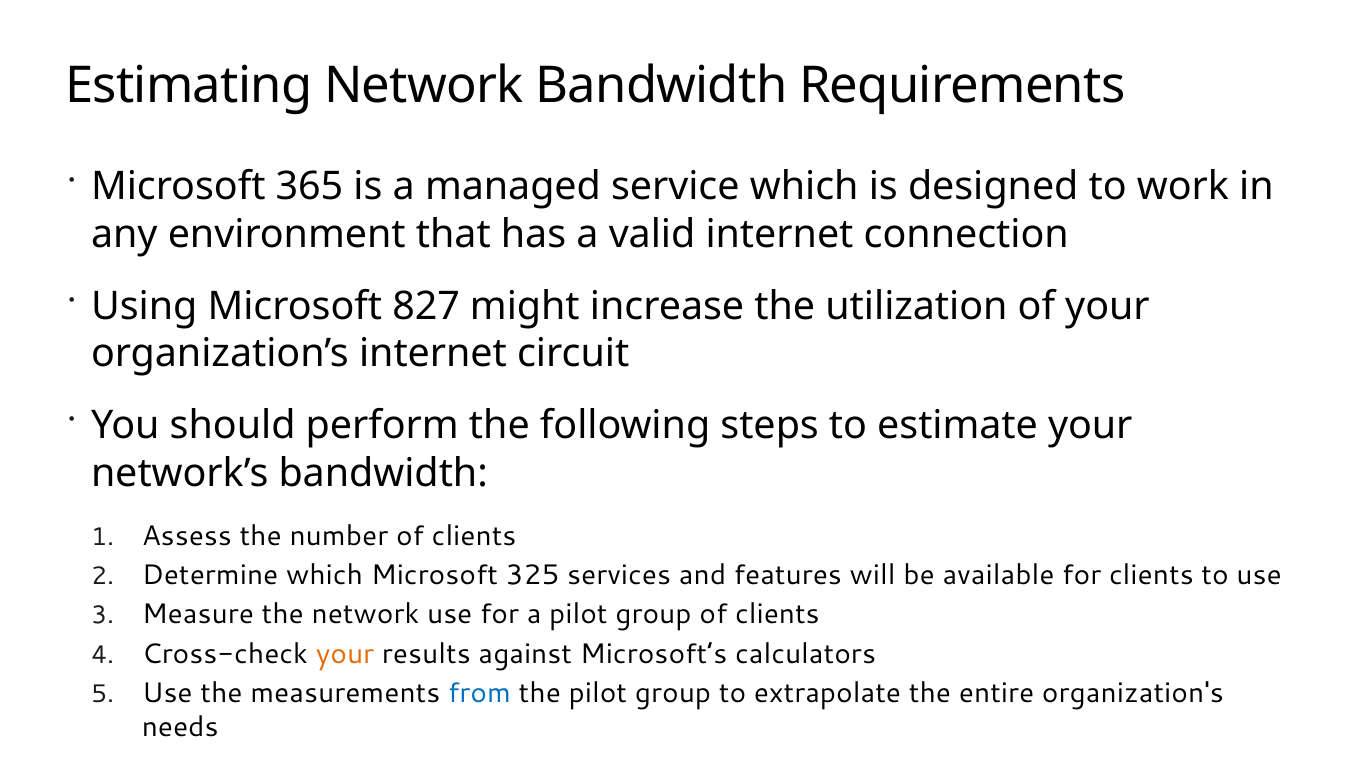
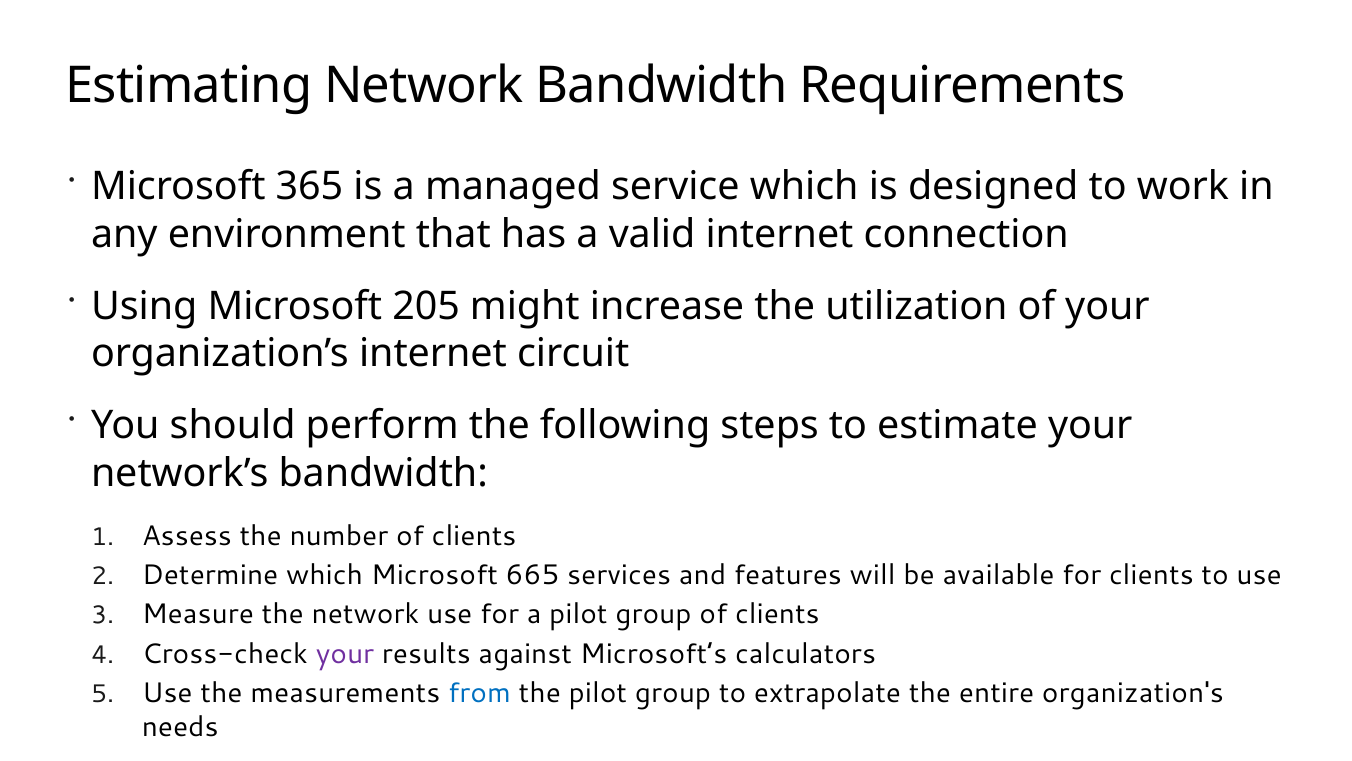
827: 827 -> 205
325: 325 -> 665
your at (345, 654) colour: orange -> purple
